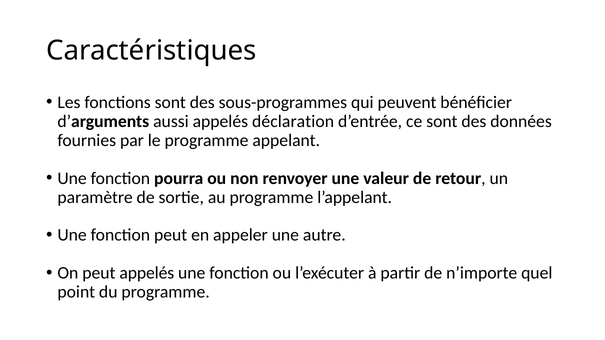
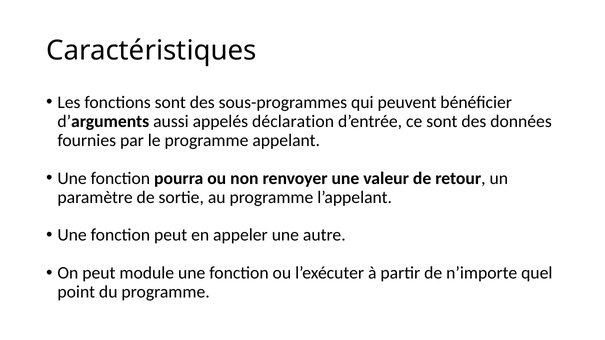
peut appelés: appelés -> module
